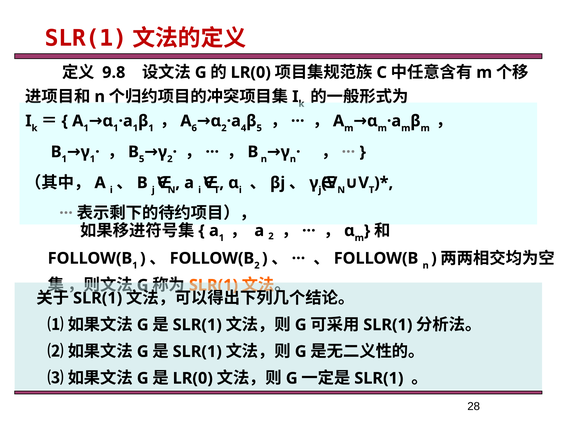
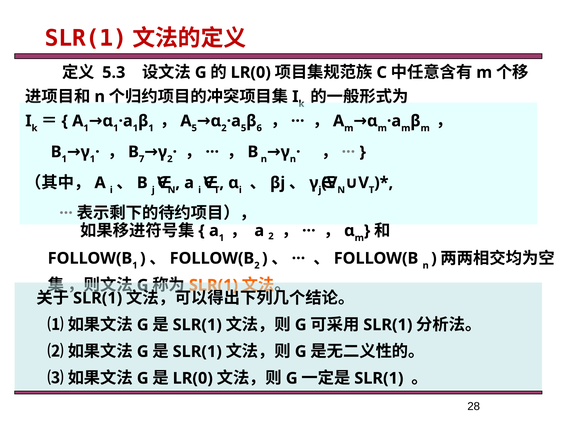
9.8: 9.8 -> 5.3
A 6: 6 -> 5
4 at (244, 128): 4 -> 5
5 at (259, 128): 5 -> 6
5 at (142, 159): 5 -> 7
